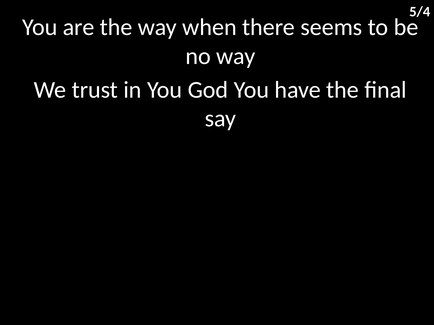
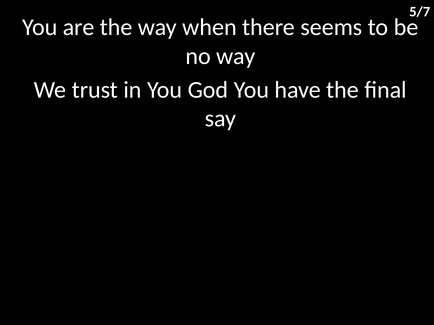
5/4: 5/4 -> 5/7
